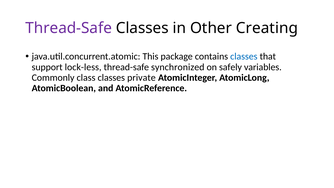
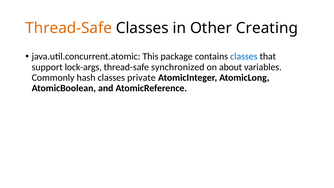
Thread-Safe at (69, 28) colour: purple -> orange
lock-less: lock-less -> lock-args
safely: safely -> about
class: class -> hash
